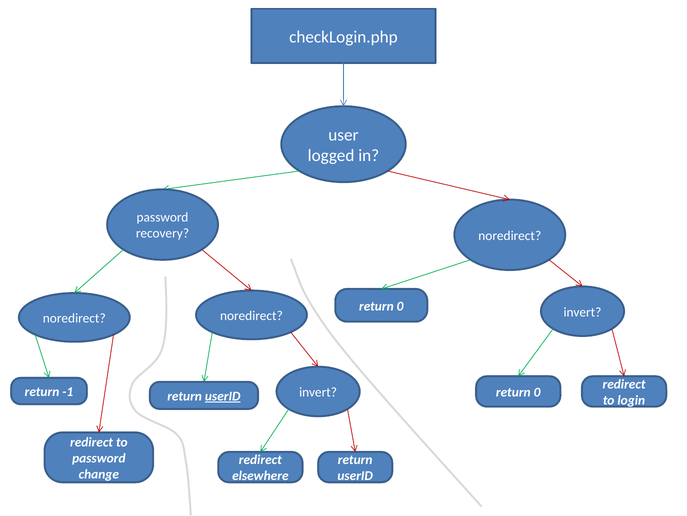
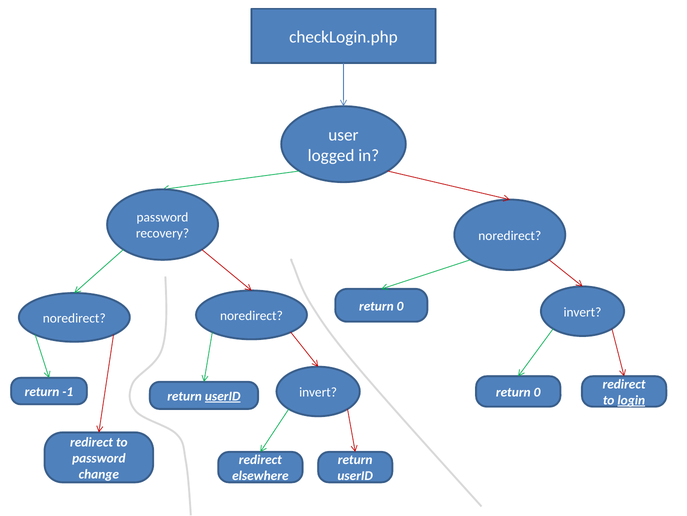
login underline: none -> present
